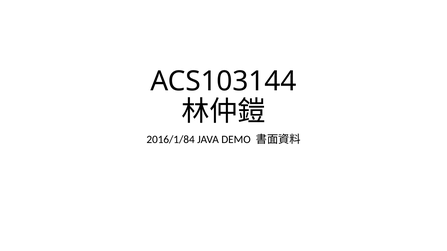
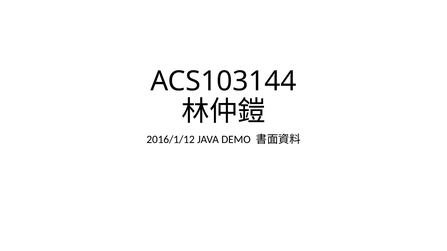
2016/1/84: 2016/1/84 -> 2016/1/12
